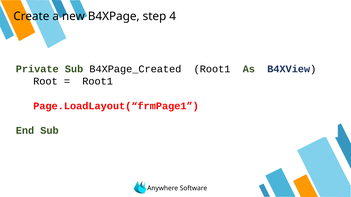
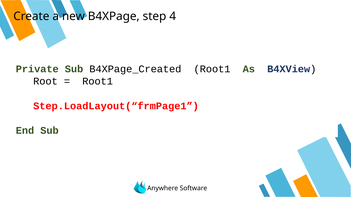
Page.LoadLayout(“frmPage1: Page.LoadLayout(“frmPage1 -> Step.LoadLayout(“frmPage1
